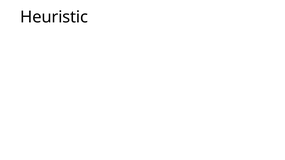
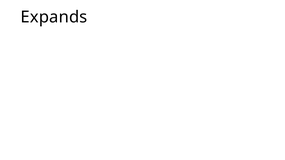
Heuristic: Heuristic -> Expands
